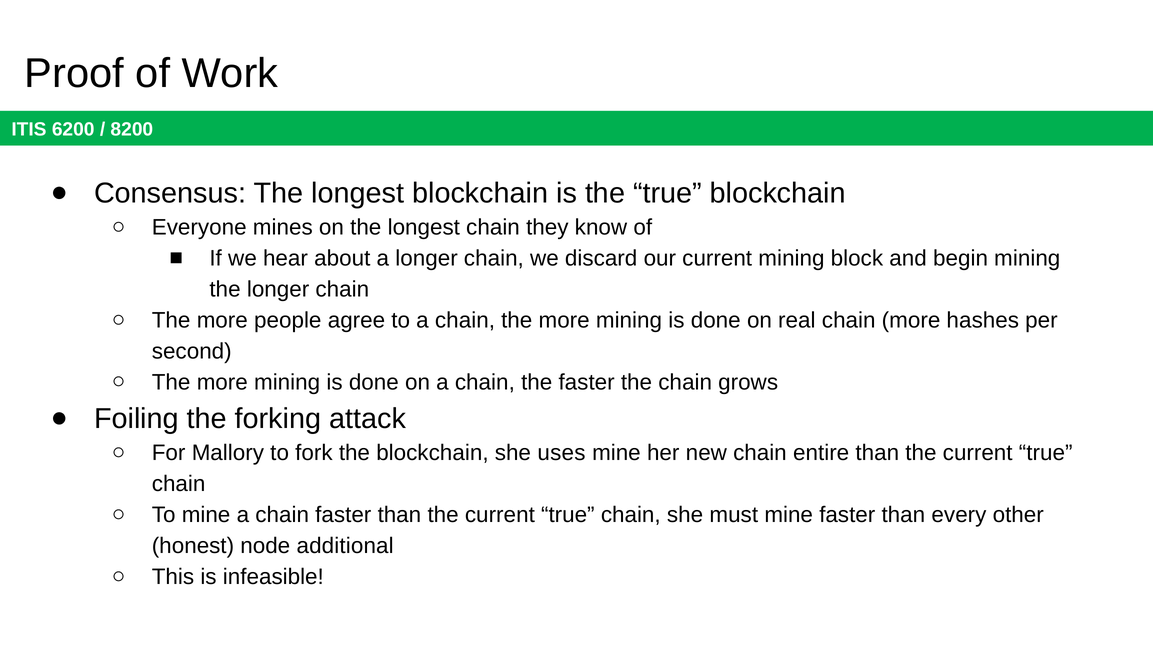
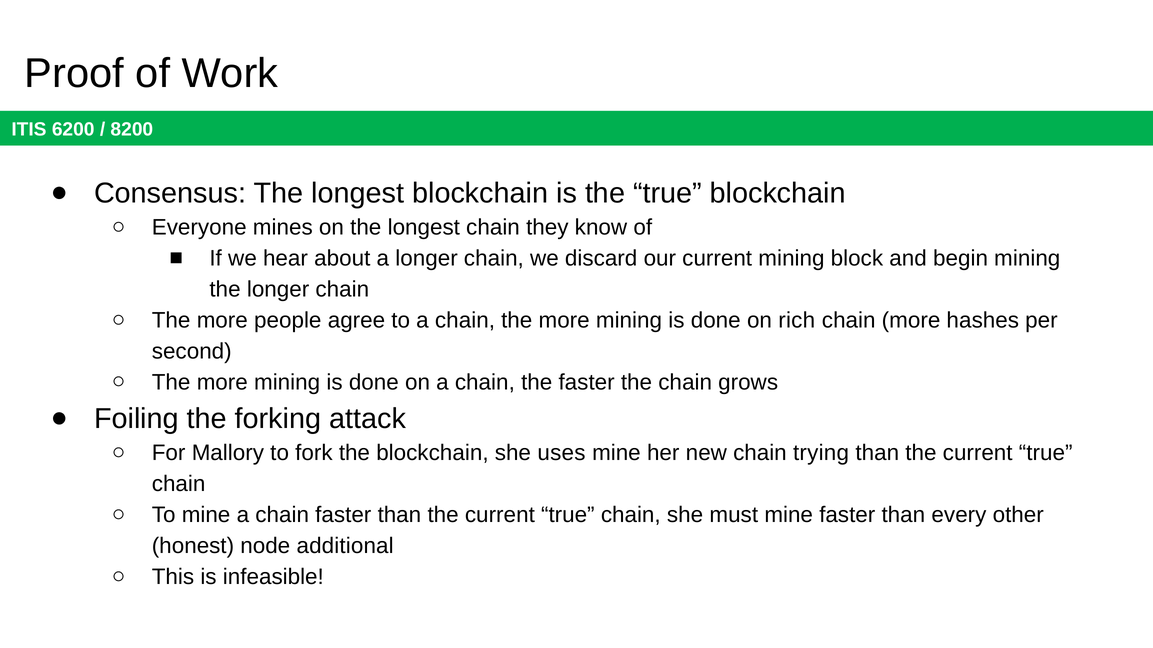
real: real -> rich
entire: entire -> trying
